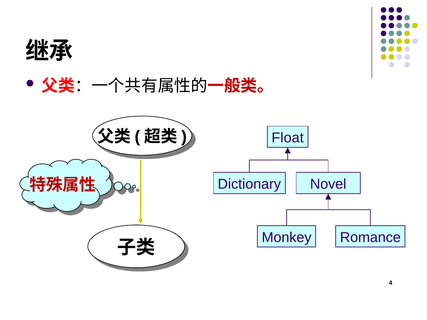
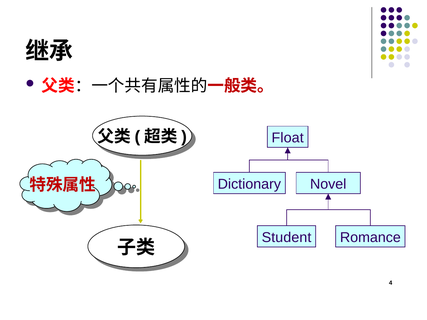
Monkey: Monkey -> Student
